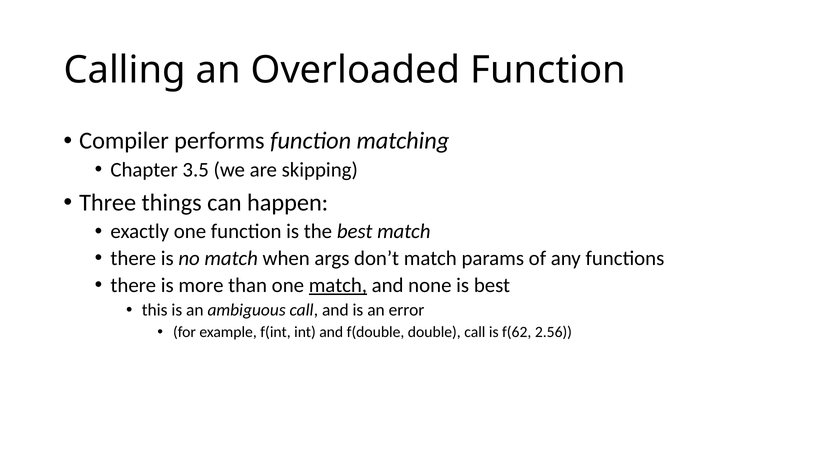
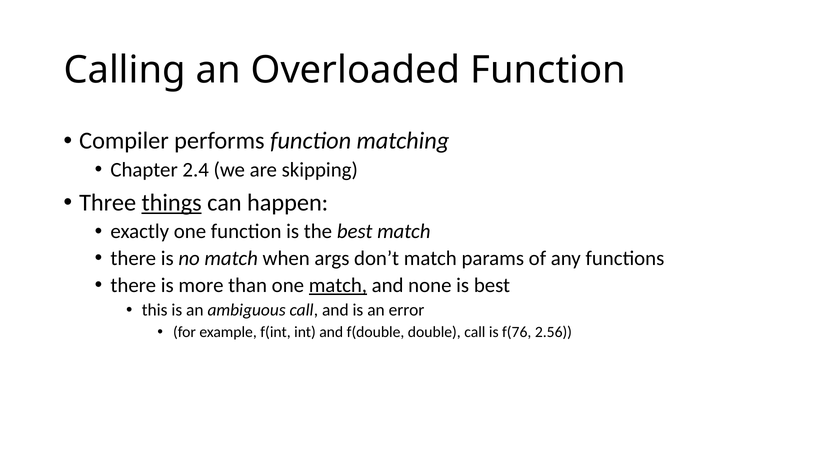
3.5: 3.5 -> 2.4
things underline: none -> present
f(62: f(62 -> f(76
